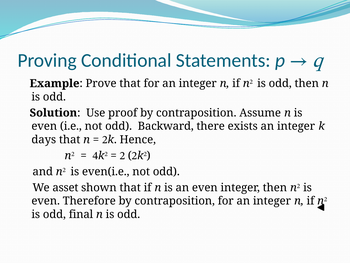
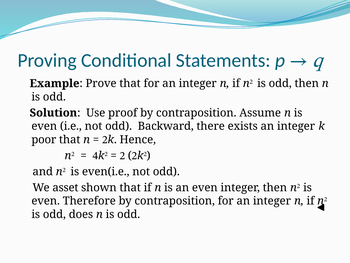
days: days -> poor
final: final -> does
